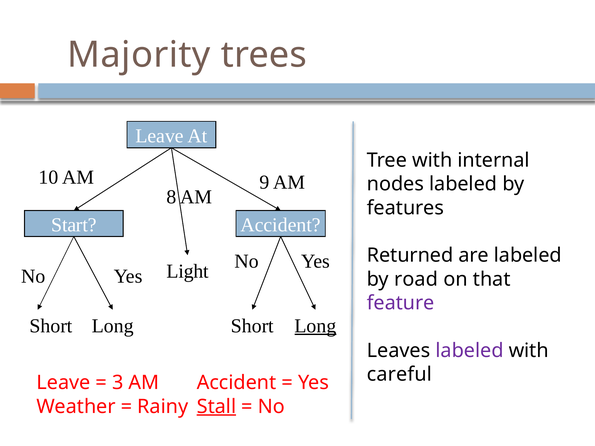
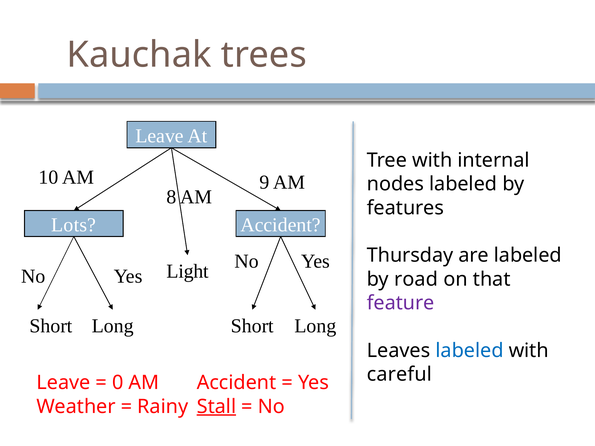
Majority: Majority -> Kauchak
Start: Start -> Lots
Returned: Returned -> Thursday
Long at (315, 326) underline: present -> none
labeled at (469, 351) colour: purple -> blue
3: 3 -> 0
